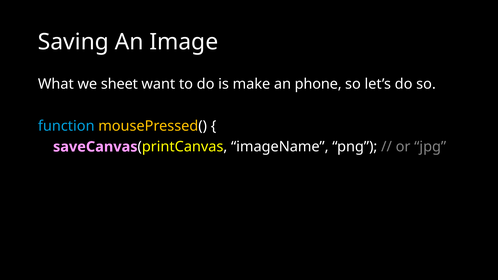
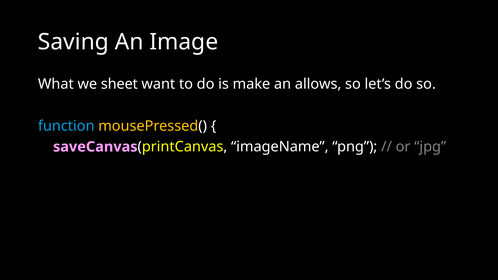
phone: phone -> allows
